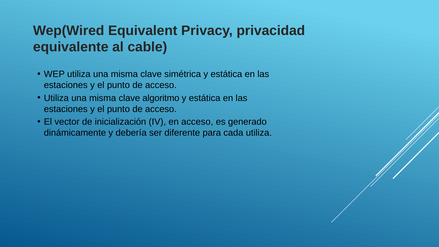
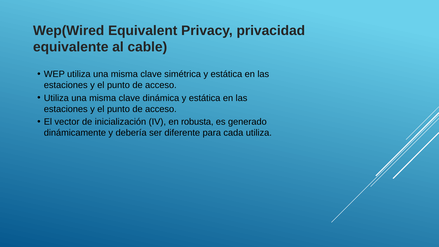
algoritmo: algoritmo -> dinámica
en acceso: acceso -> robusta
